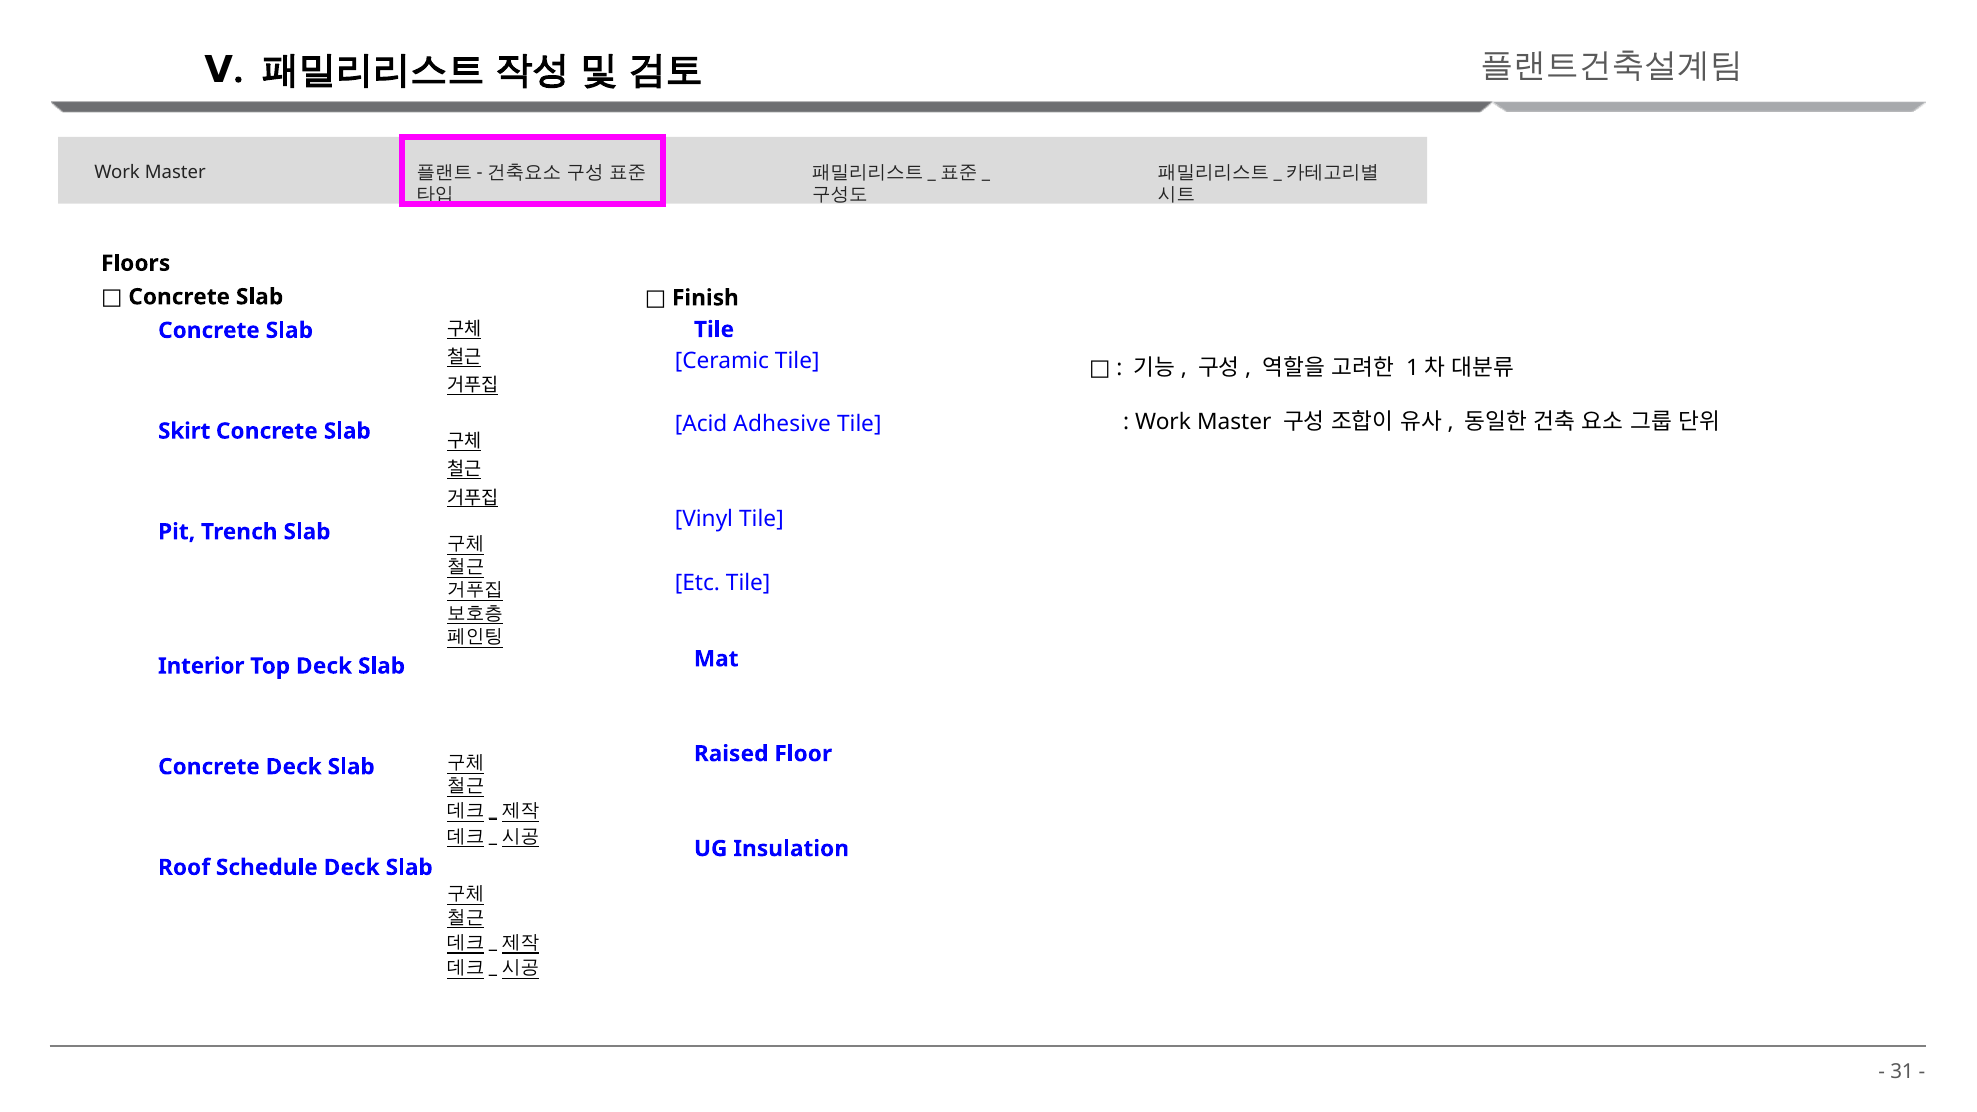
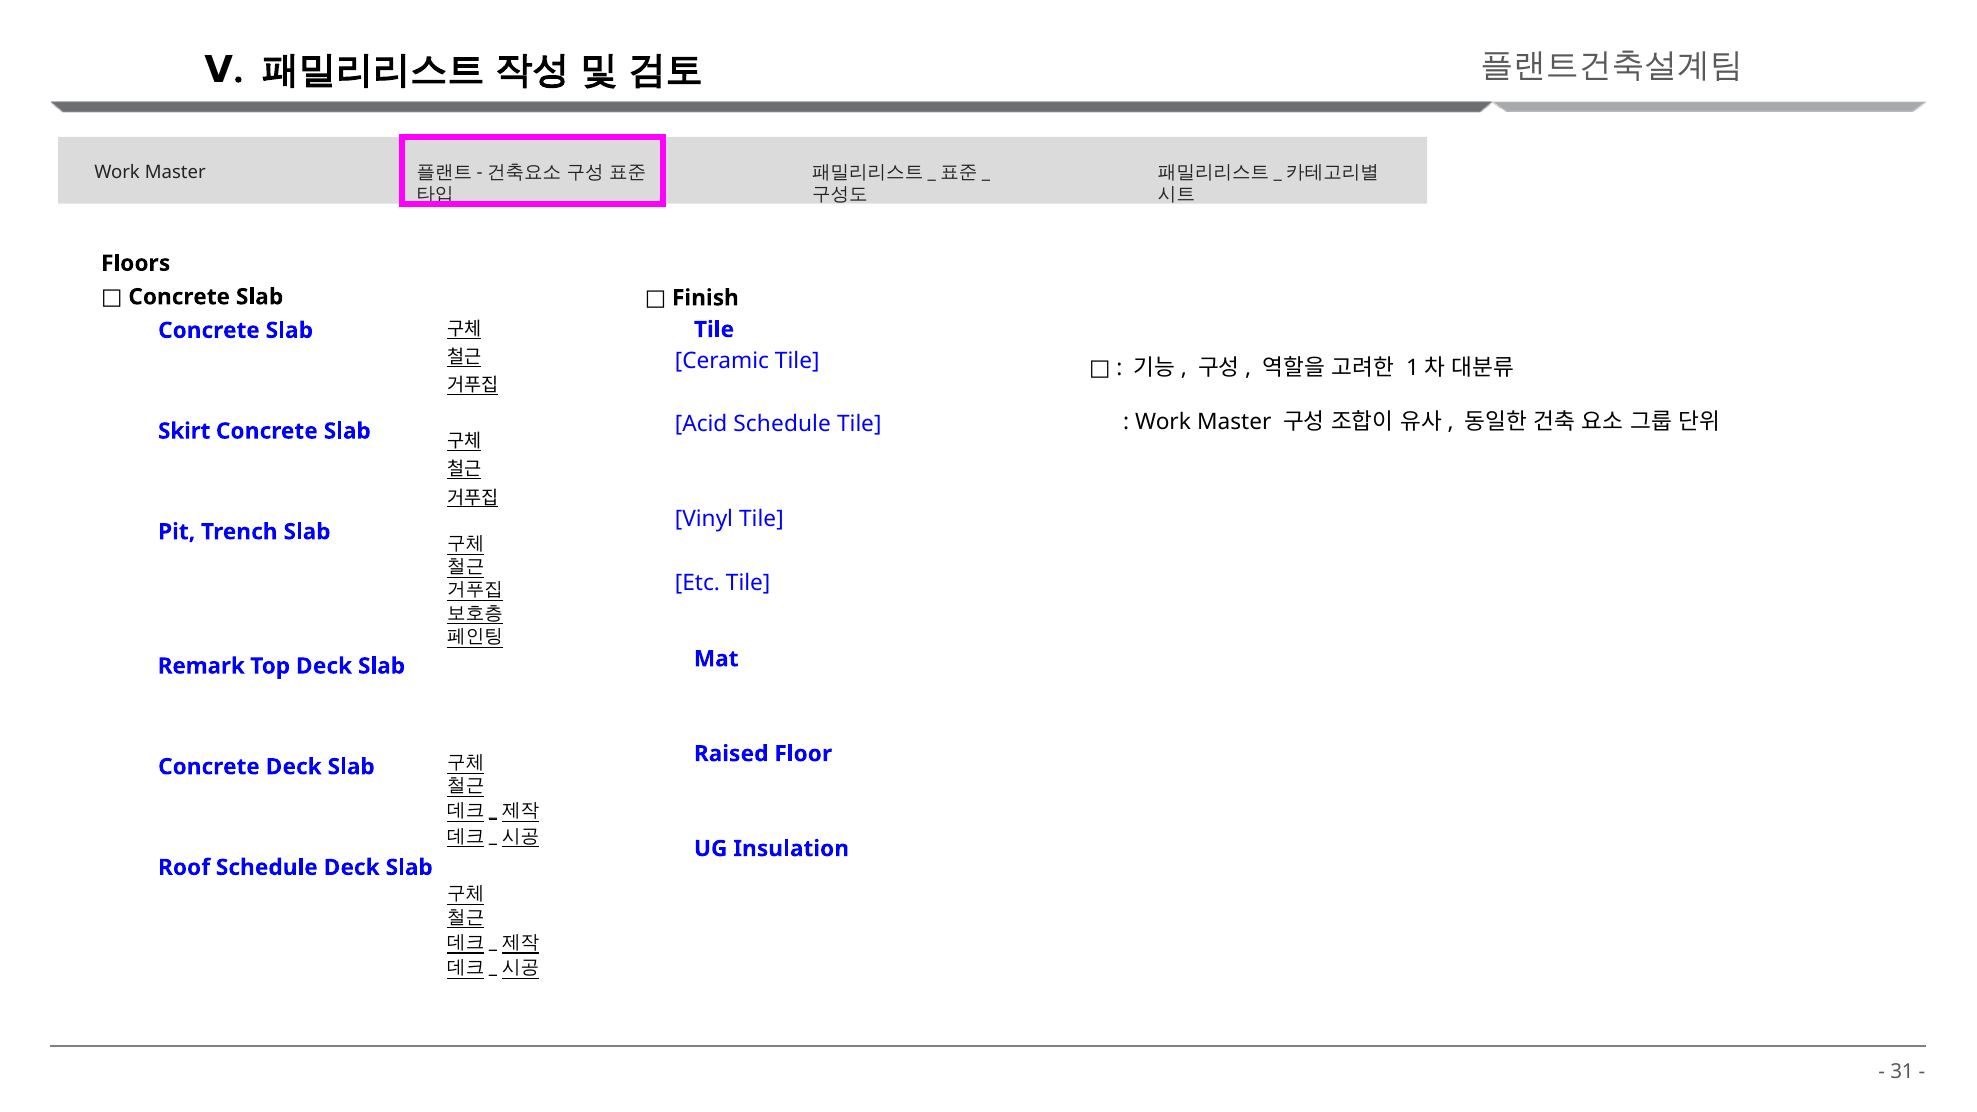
Acid Adhesive: Adhesive -> Schedule
Interior: Interior -> Remark
